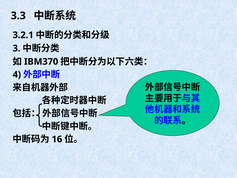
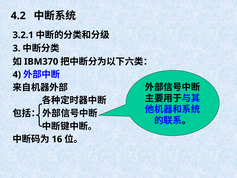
3.3: 3.3 -> 4.2
